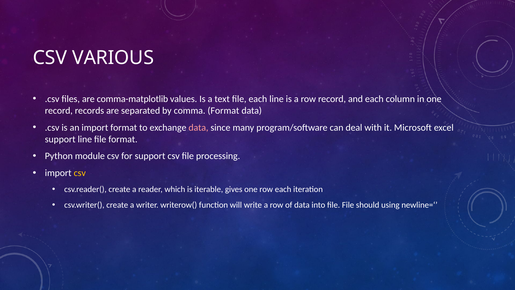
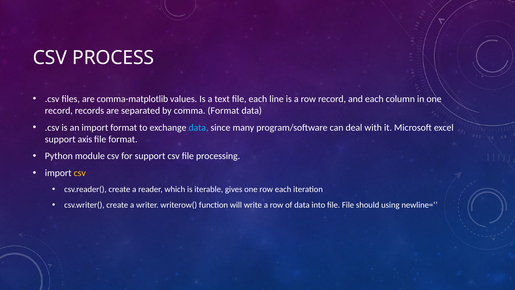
VARIOUS: VARIOUS -> PROCESS
data at (198, 127) colour: pink -> light blue
support line: line -> axis
